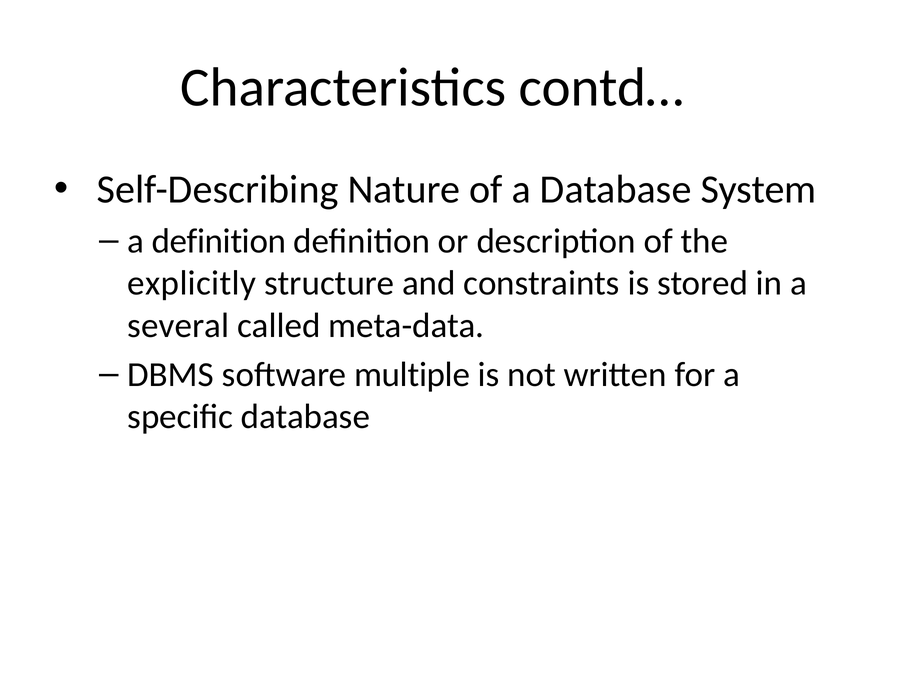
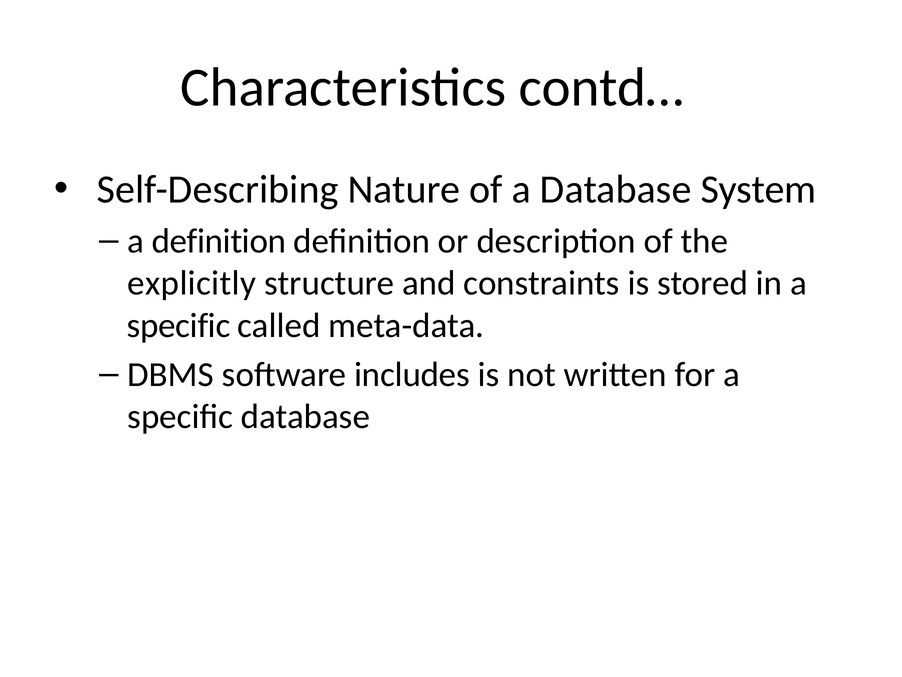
several at (178, 325): several -> specific
multiple: multiple -> includes
